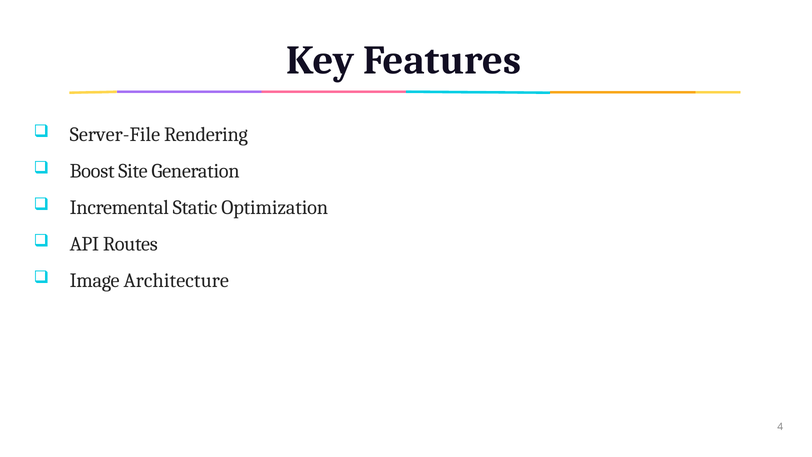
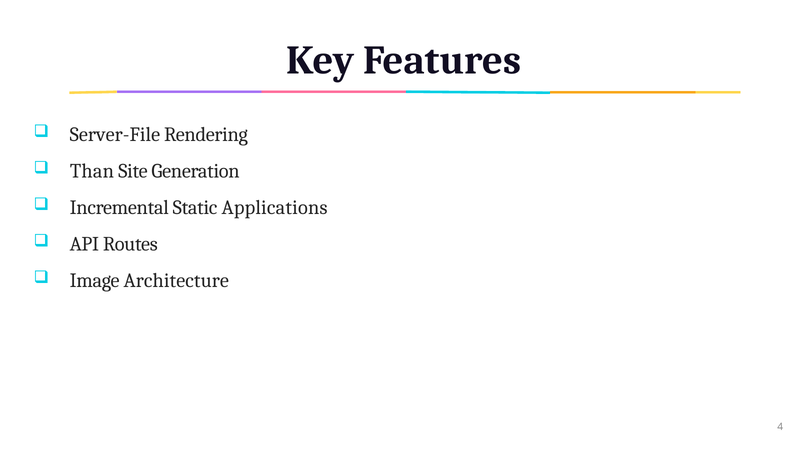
Boost: Boost -> Than
Optimization: Optimization -> Applications
